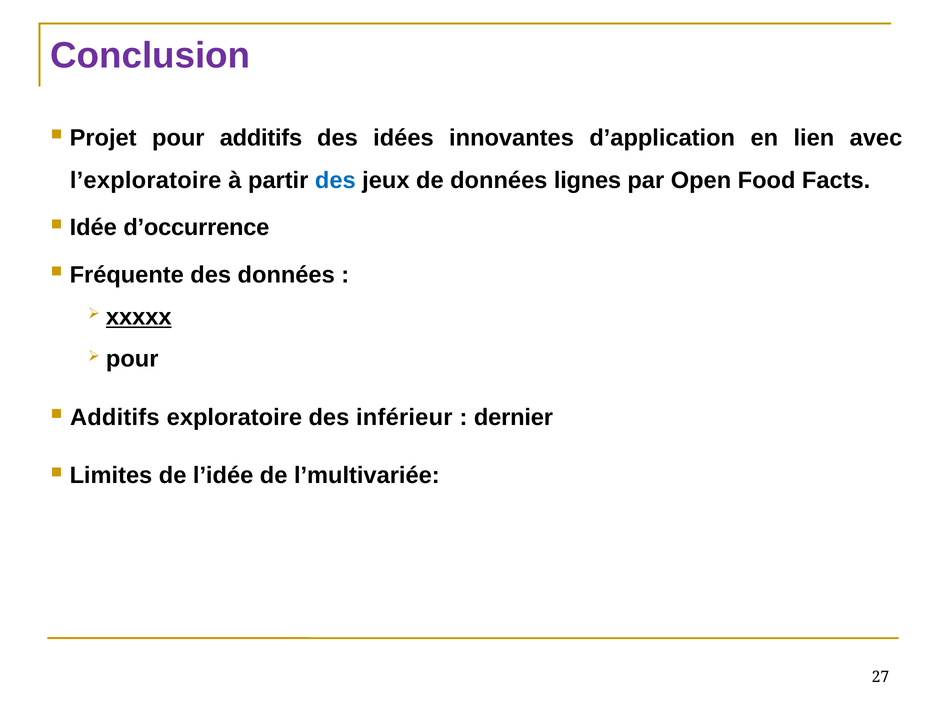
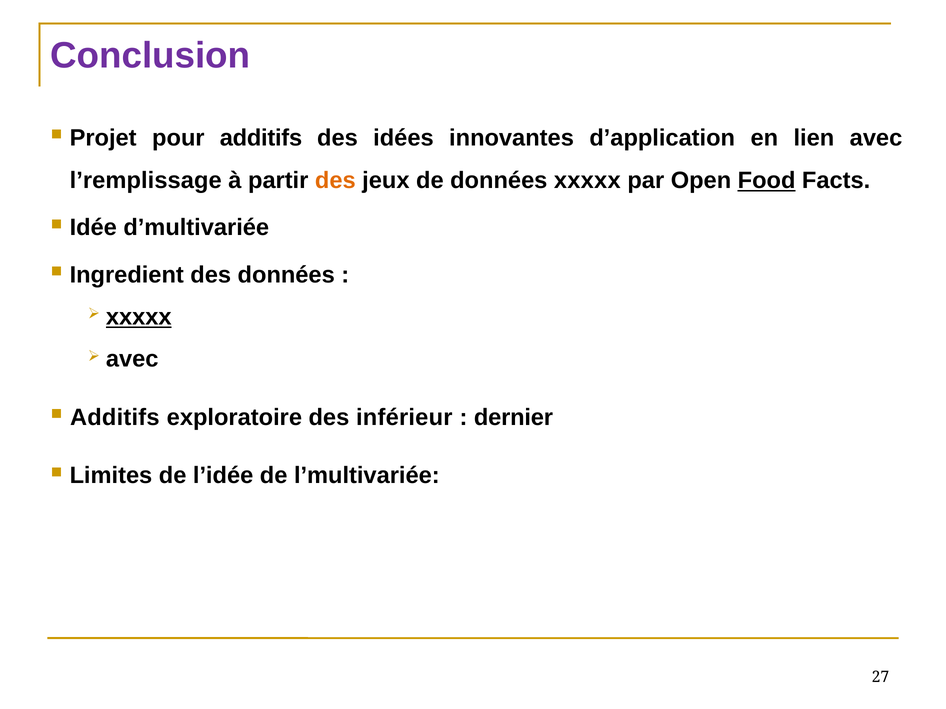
l’exploratoire: l’exploratoire -> l’remplissage
des at (335, 181) colour: blue -> orange
données lignes: lignes -> xxxxx
Food underline: none -> present
d’occurrence: d’occurrence -> d’multivariée
Fréquente: Fréquente -> Ingredient
pour at (132, 359): pour -> avec
